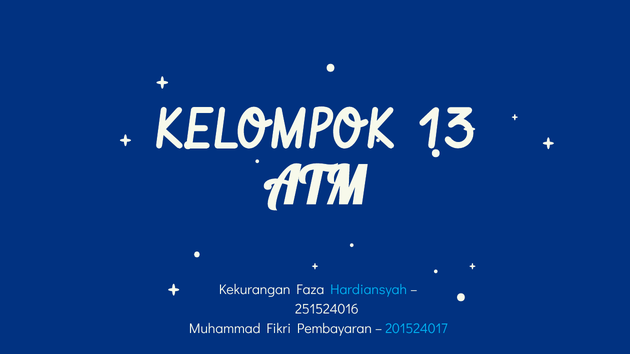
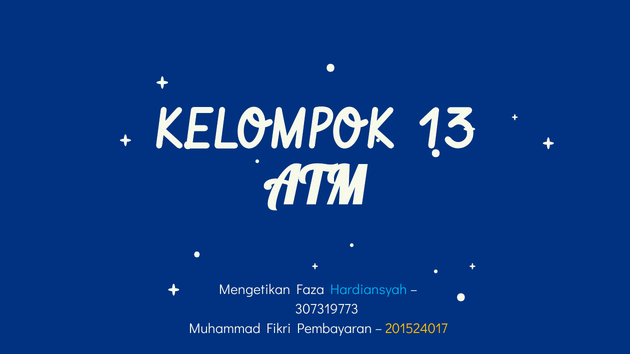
Kekurangan: Kekurangan -> Mengetikan
251524016: 251524016 -> 307319773
201524017 colour: light blue -> yellow
